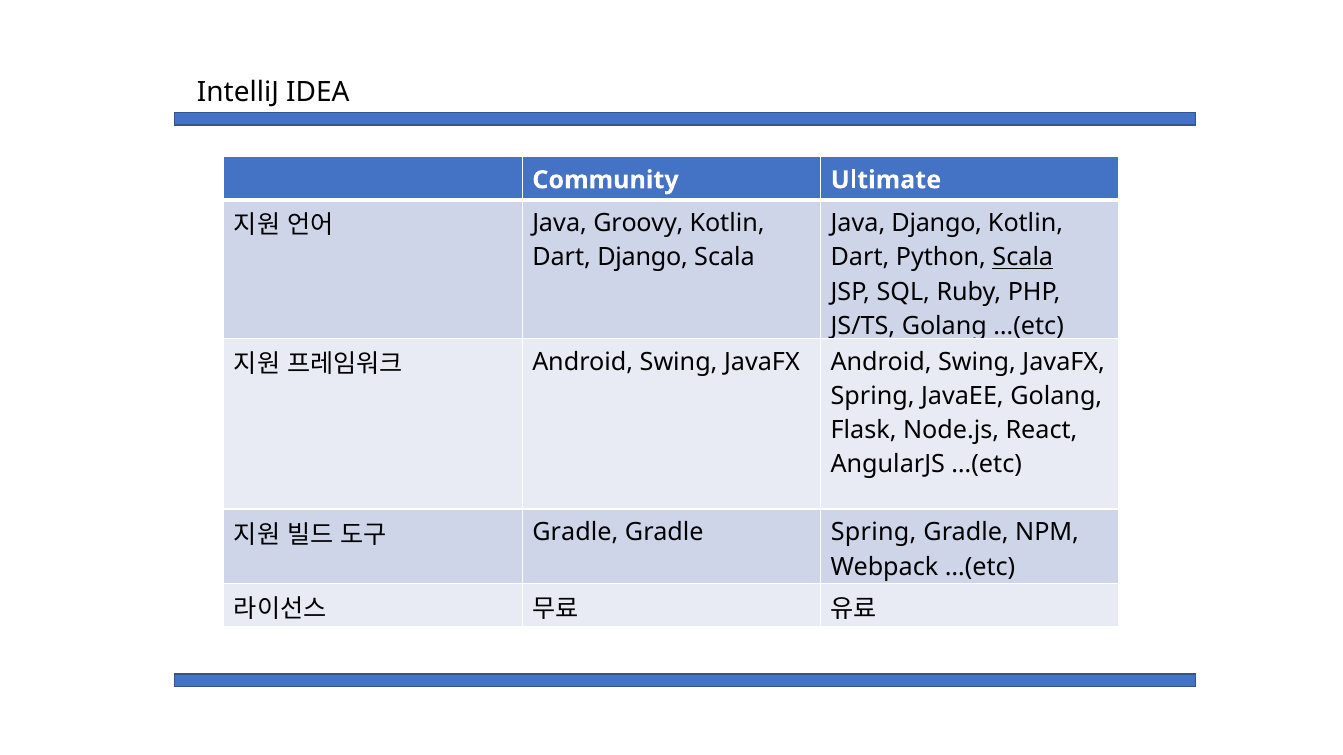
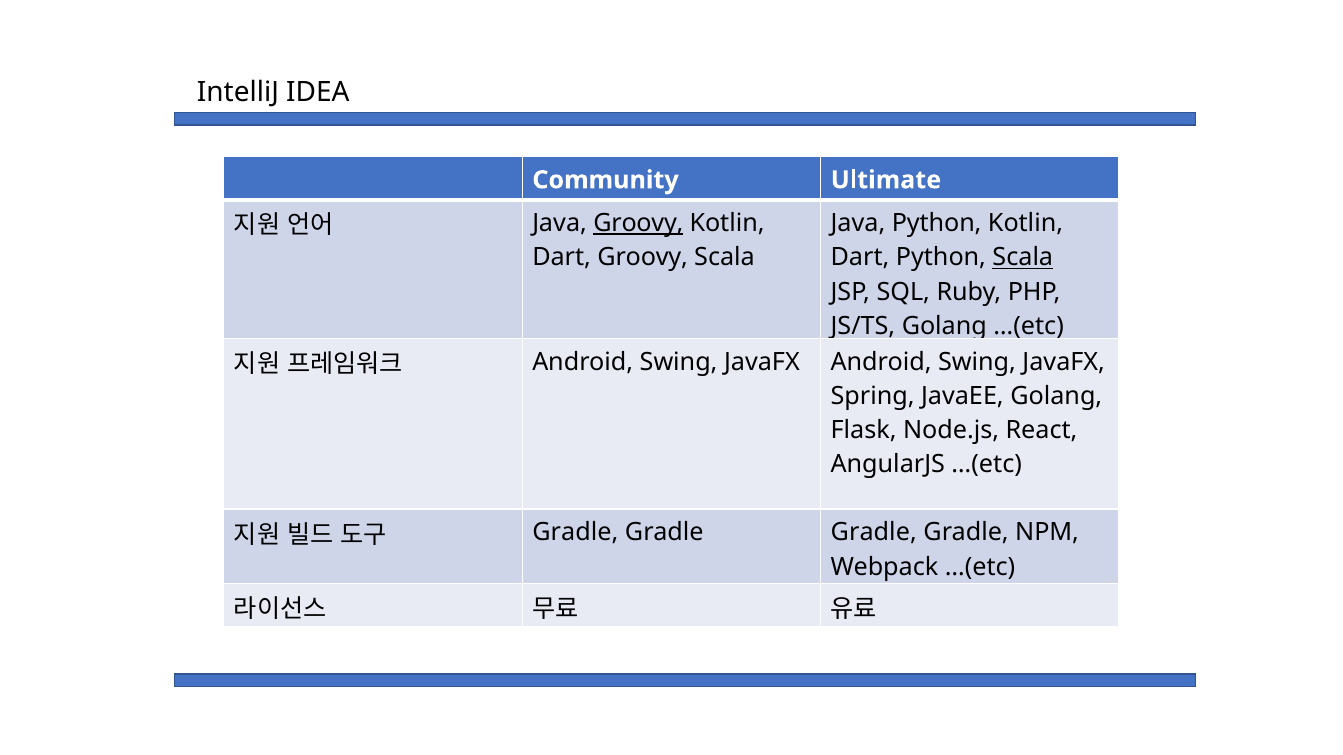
Groovy at (638, 223) underline: none -> present
Java Django: Django -> Python
Dart Django: Django -> Groovy
Spring at (874, 533): Spring -> Gradle
